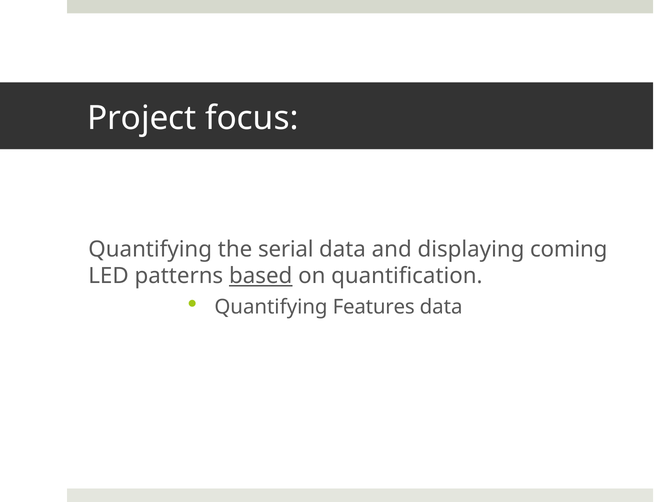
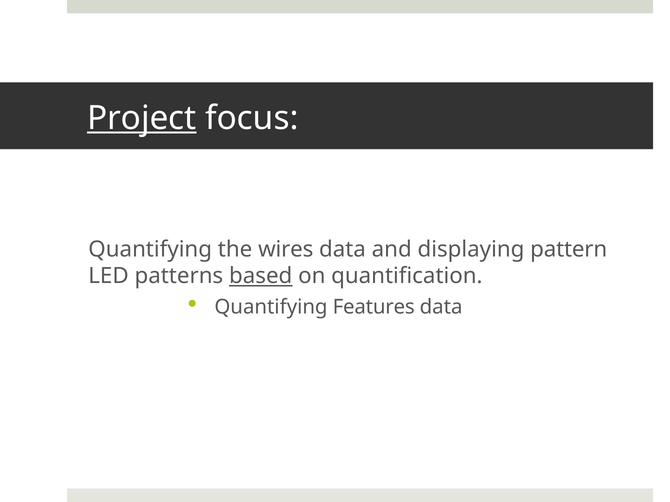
Project underline: none -> present
serial: serial -> wires
coming: coming -> pattern
